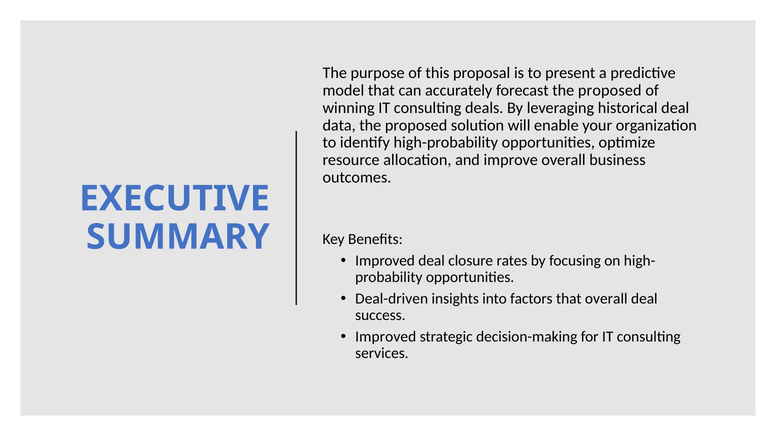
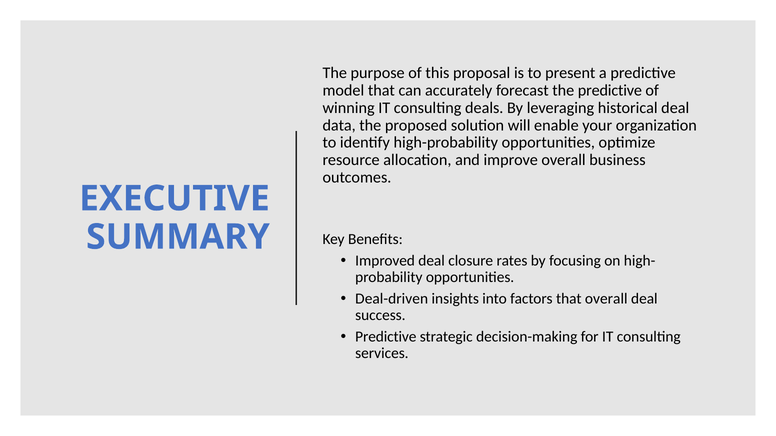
forecast the proposed: proposed -> predictive
Improved at (386, 337): Improved -> Predictive
